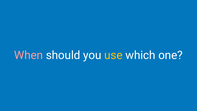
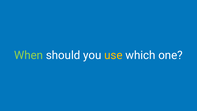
When colour: pink -> light green
